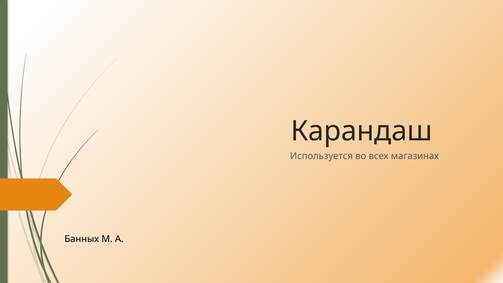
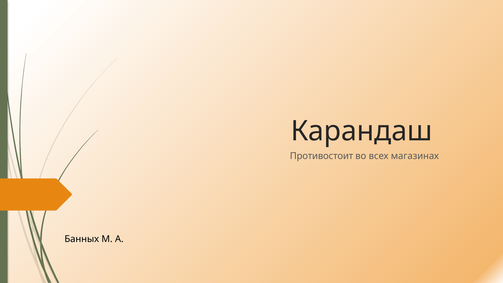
Используется: Используется -> Противостоит
